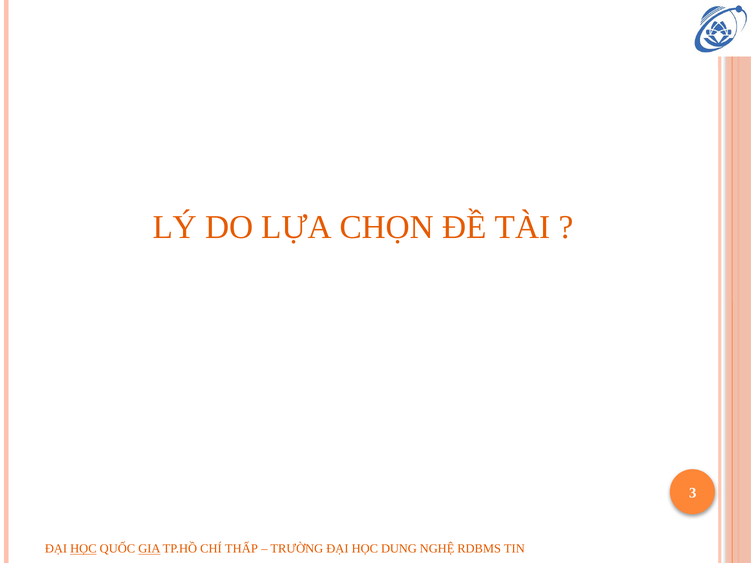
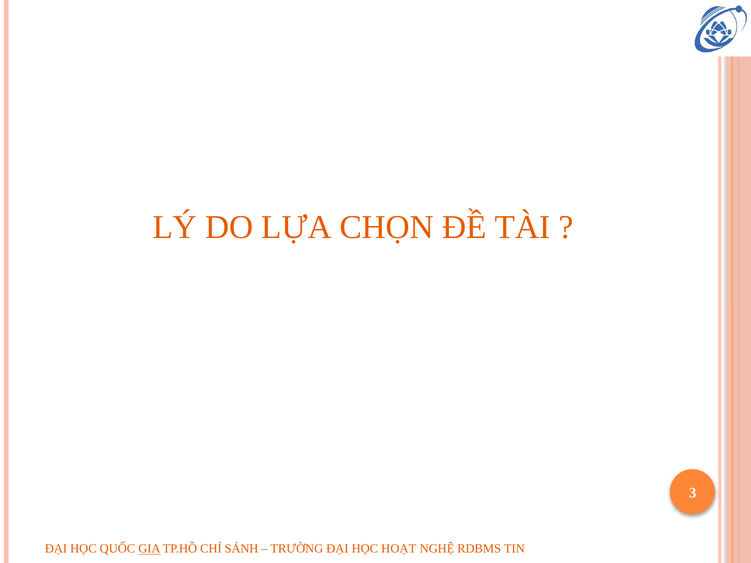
HỌC at (83, 549) underline: present -> none
THẤP: THẤP -> SÁNH
DUNG: DUNG -> HOẠT
